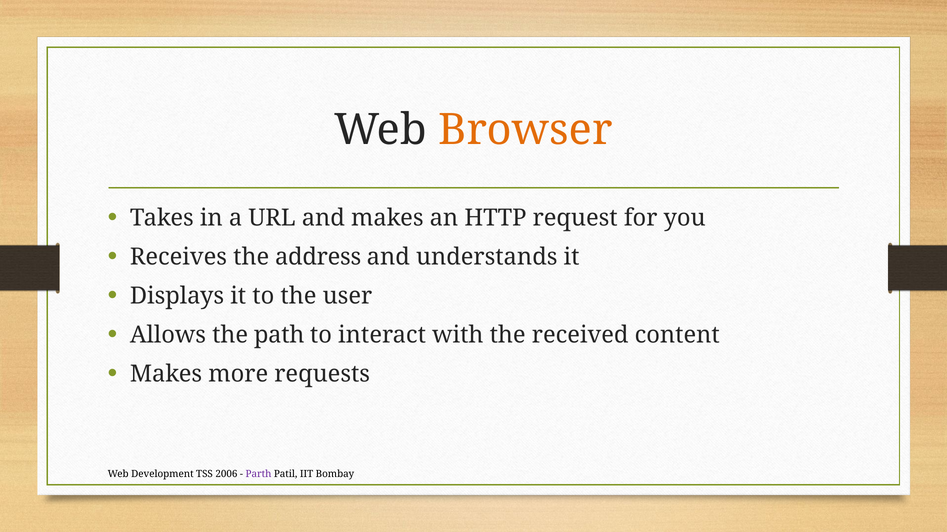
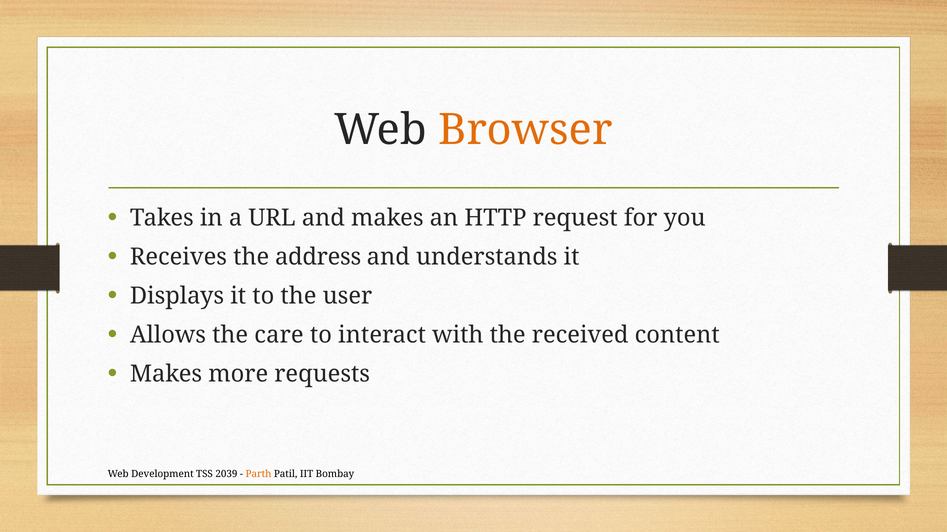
path: path -> care
2006: 2006 -> 2039
Parth colour: purple -> orange
